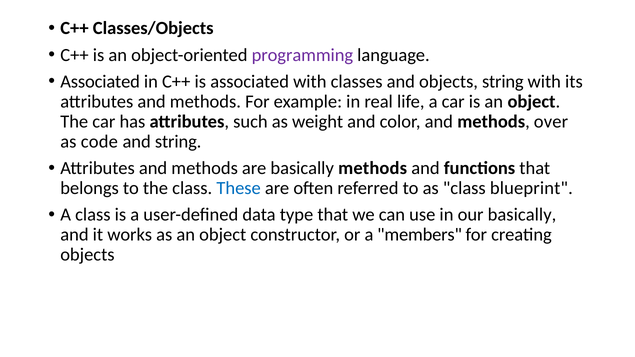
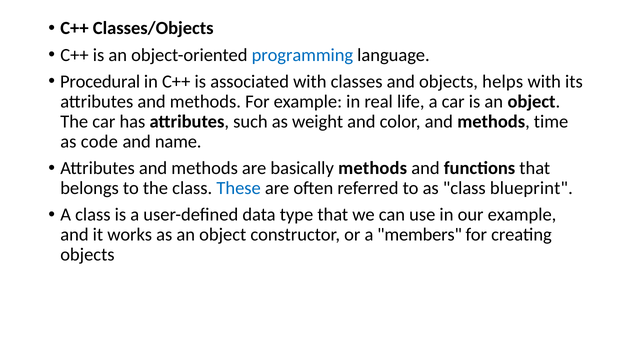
programming colour: purple -> blue
Associated at (100, 82): Associated -> Procedural
objects string: string -> helps
over: over -> time
and string: string -> name
our basically: basically -> example
